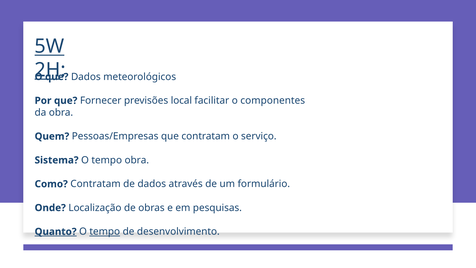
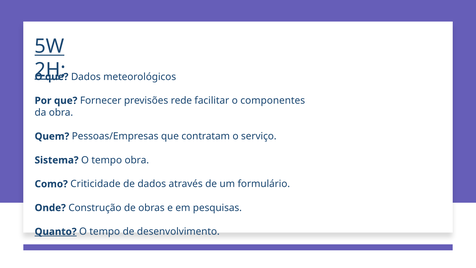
local: local -> rede
Como Contratam: Contratam -> Criticidade
Localização: Localização -> Construção
tempo at (105, 231) underline: present -> none
